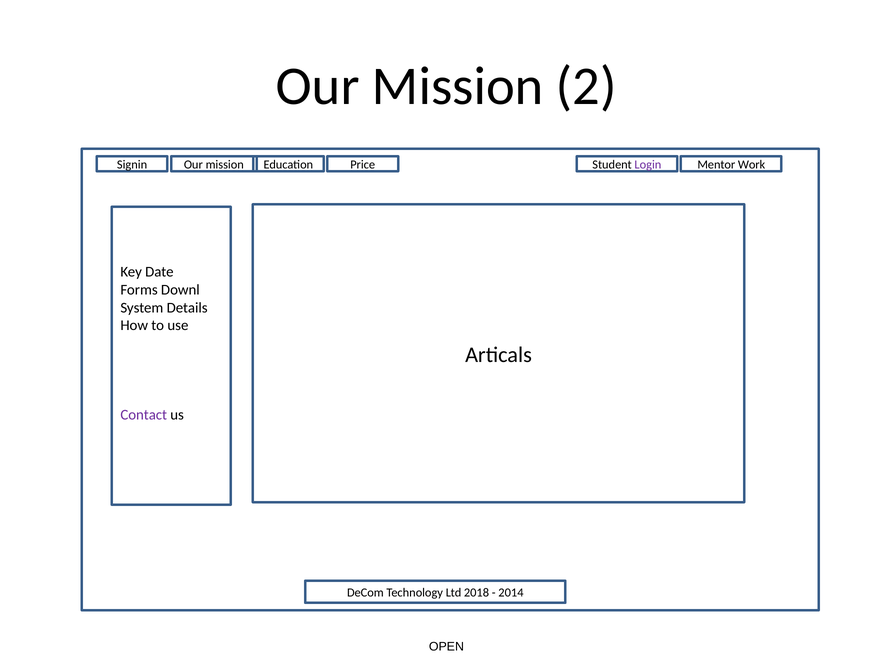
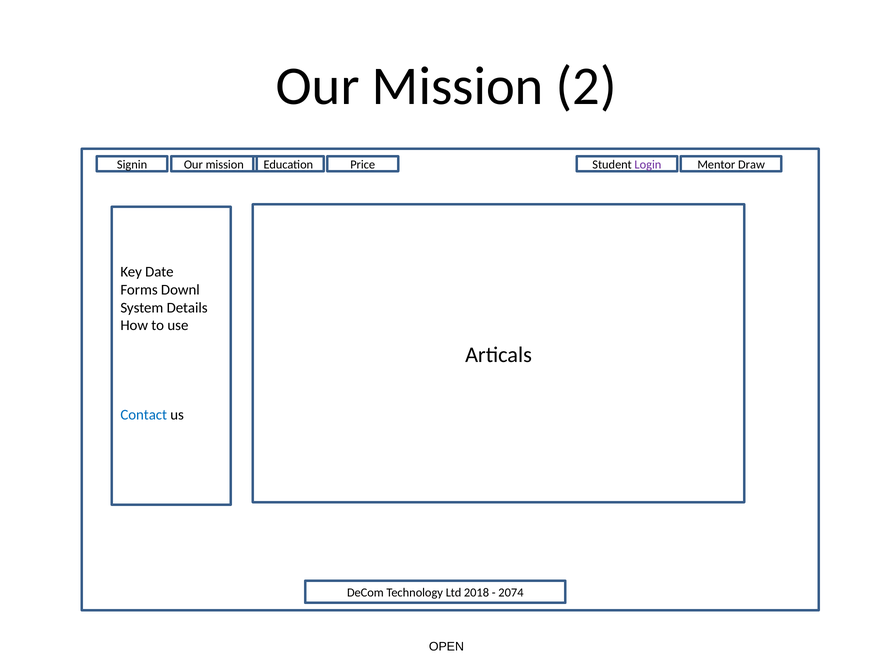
Work: Work -> Draw
Contact colour: purple -> blue
2014: 2014 -> 2074
